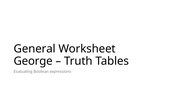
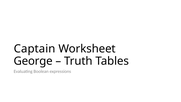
General: General -> Captain
